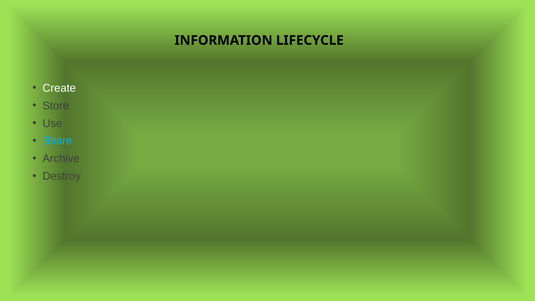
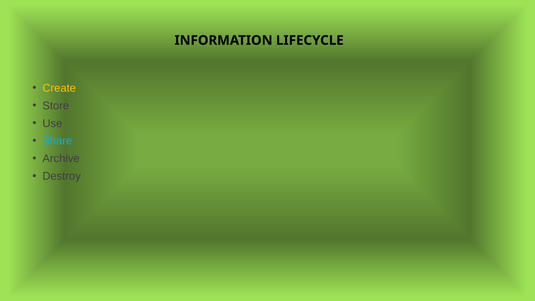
Create colour: white -> yellow
